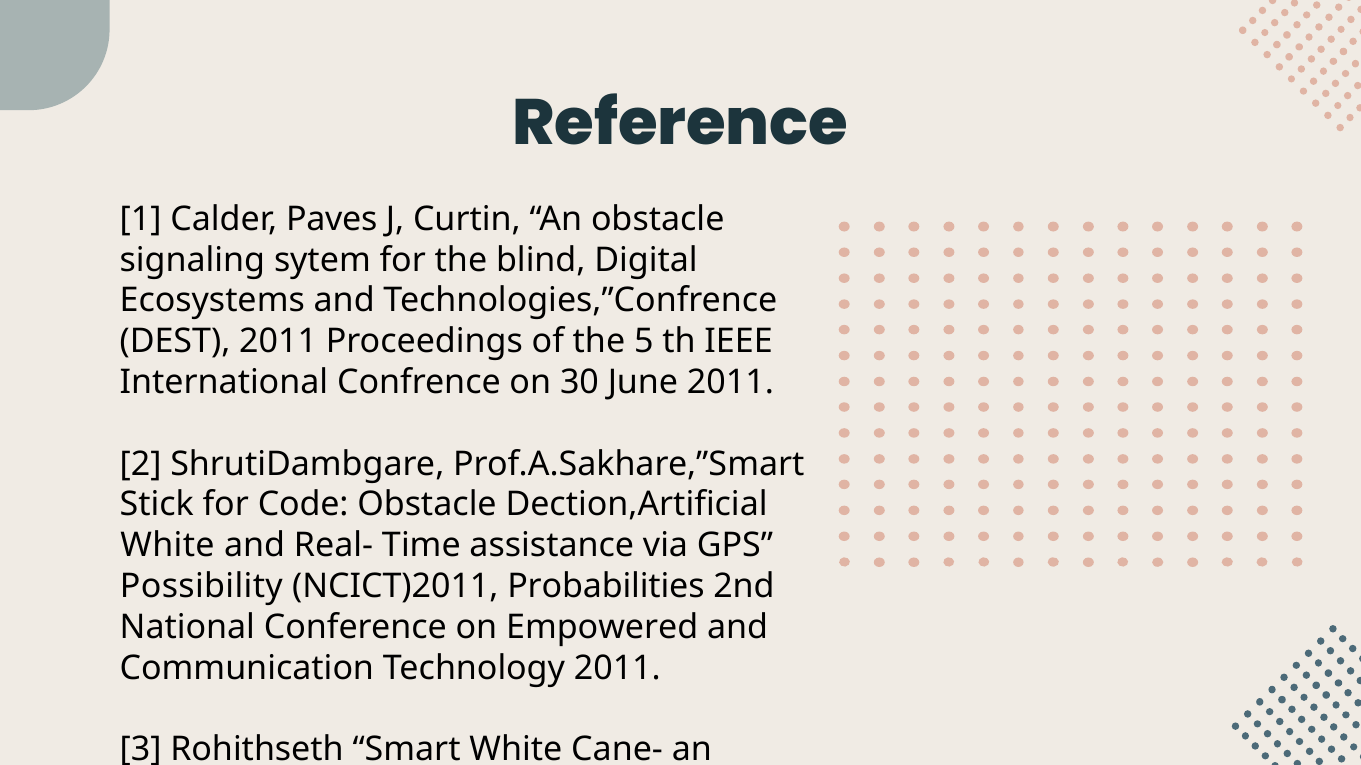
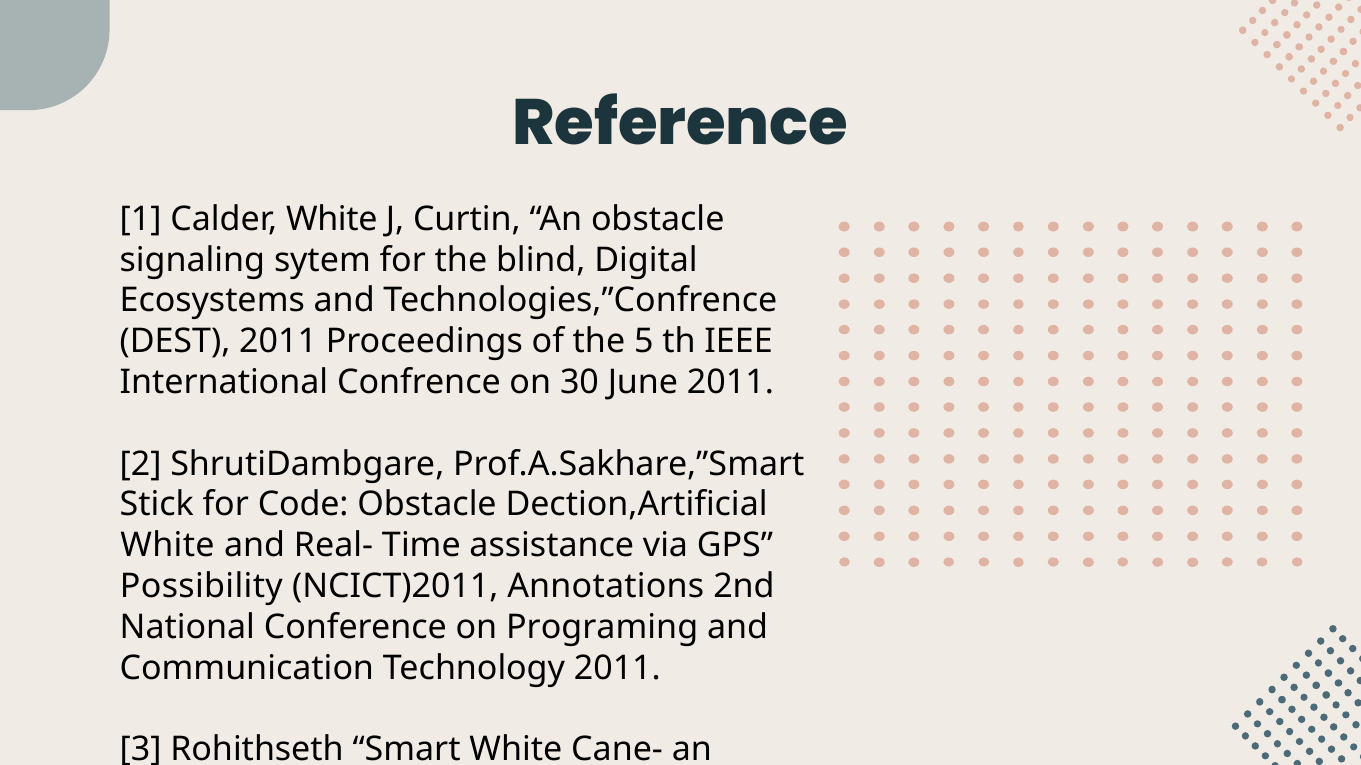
Calder Paves: Paves -> White
Probabilities: Probabilities -> Annotations
Empowered: Empowered -> Programing
